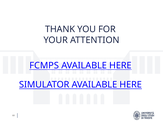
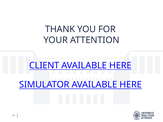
FCMPS: FCMPS -> CLIENT
